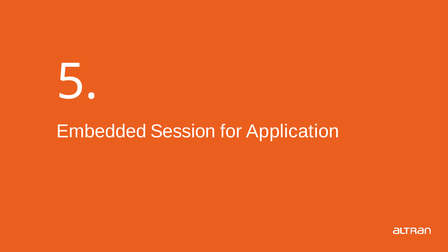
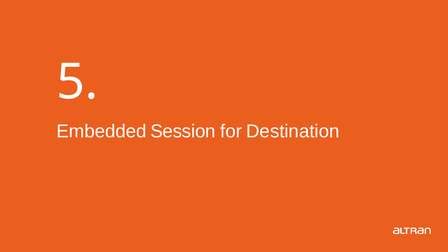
Application: Application -> Destination
